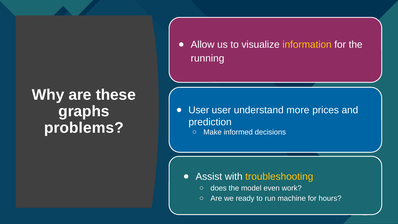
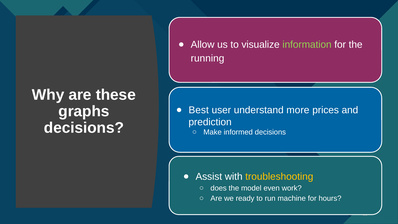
information colour: yellow -> light green
User at (199, 110): User -> Best
problems at (84, 128): problems -> decisions
